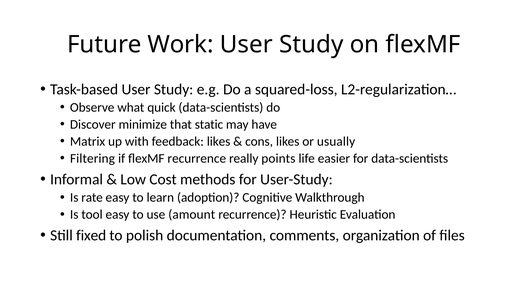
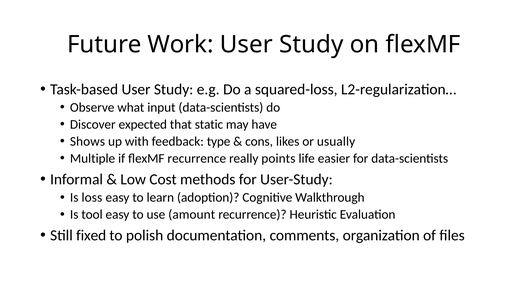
quick: quick -> input
minimize: minimize -> expected
Matrix: Matrix -> Shows
feedback likes: likes -> type
Filtering: Filtering -> Multiple
rate: rate -> loss
